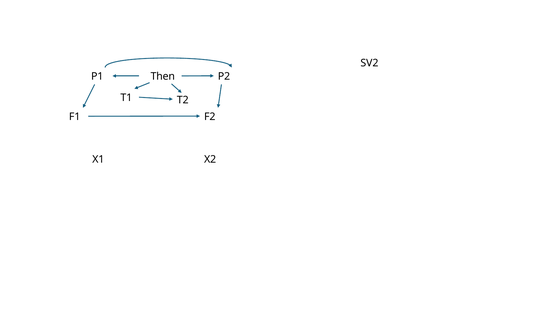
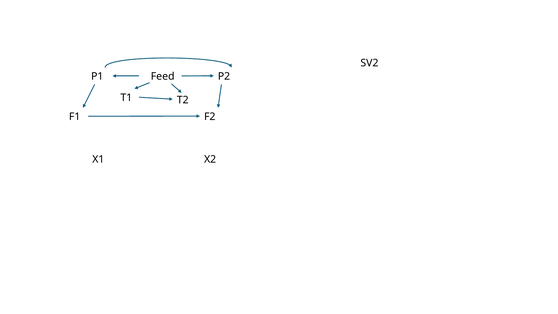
Then: Then -> Feed
